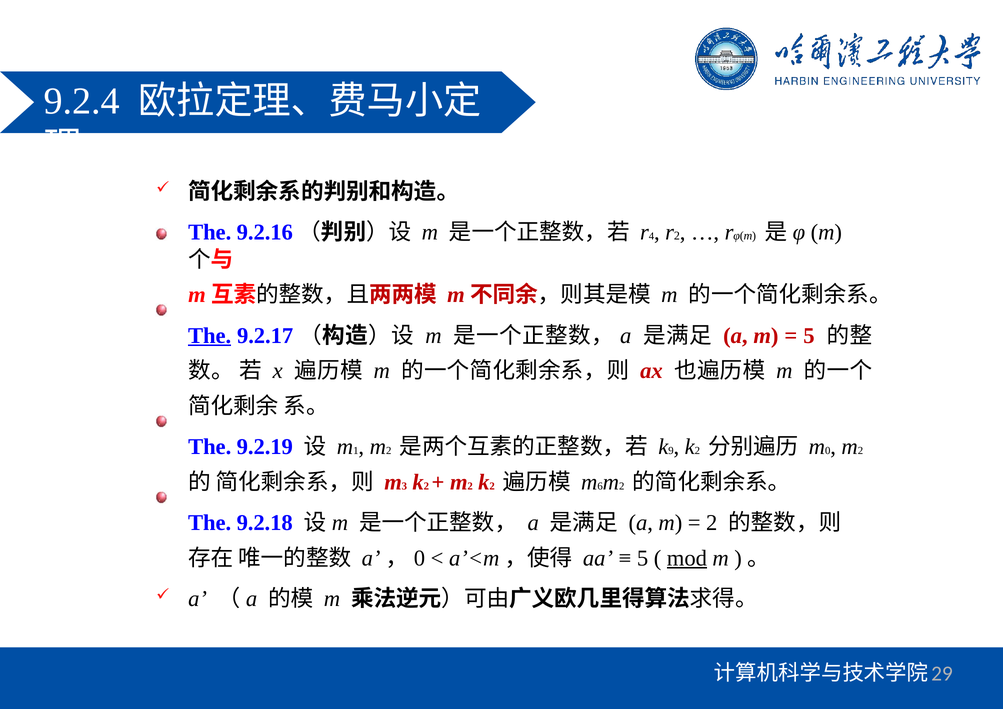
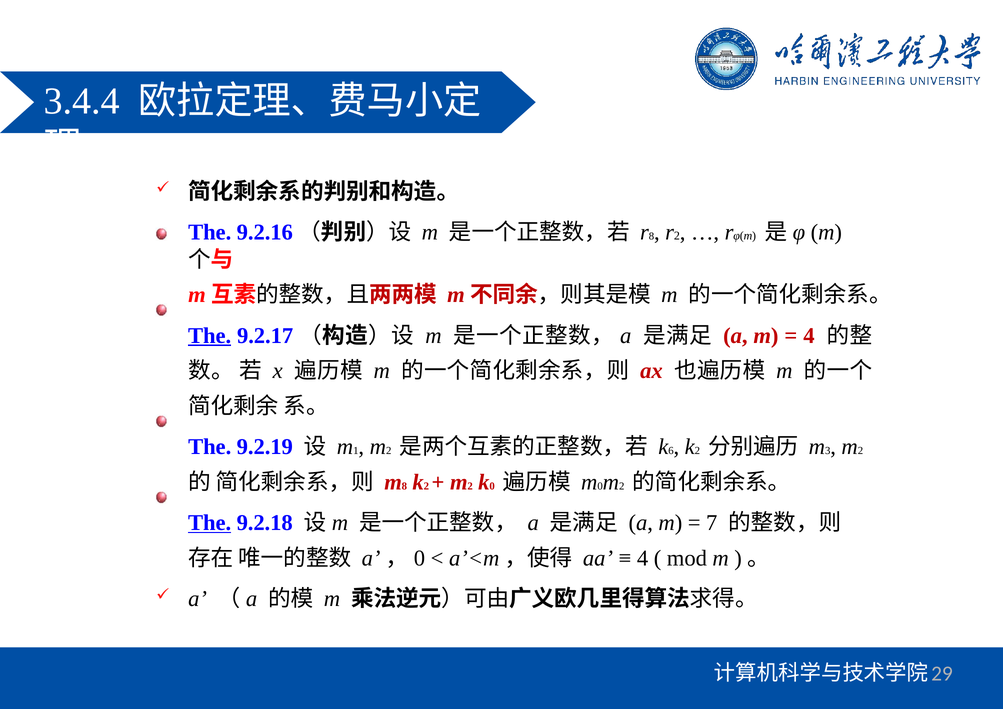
9.2.4: 9.2.4 -> 3.4.4
4 at (651, 237): 4 -> 8
5 at (809, 336): 5 -> 4
9: 9 -> 6
0: 0 -> 3
m 3: 3 -> 8
2 at (492, 486): 2 -> 0
m 6: 6 -> 0
The at (210, 523) underline: none -> present
2 at (712, 523): 2 -> 7
5 at (643, 558): 5 -> 4
mod underline: present -> none
